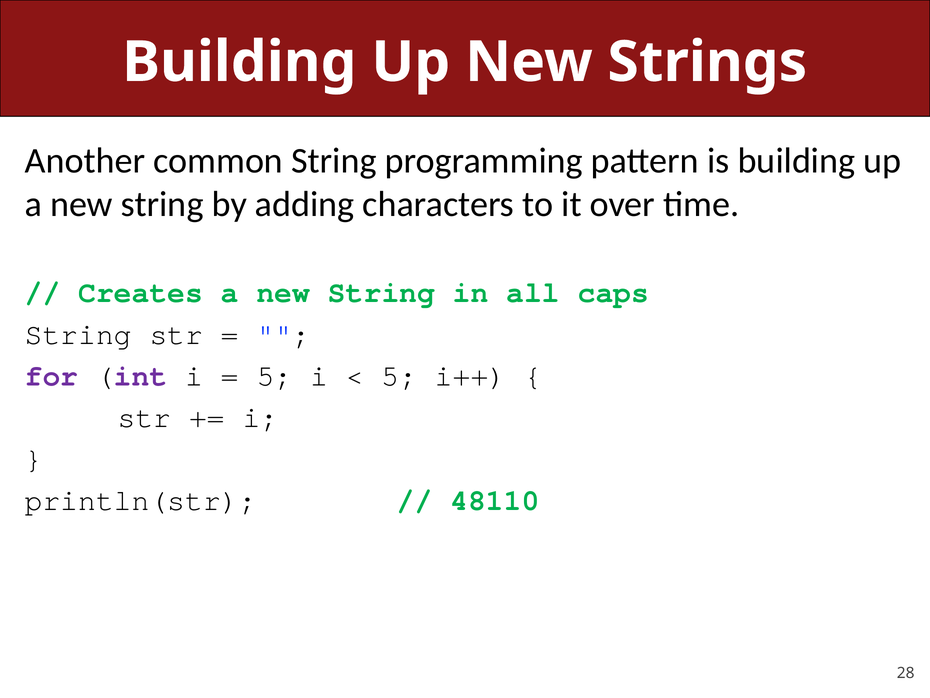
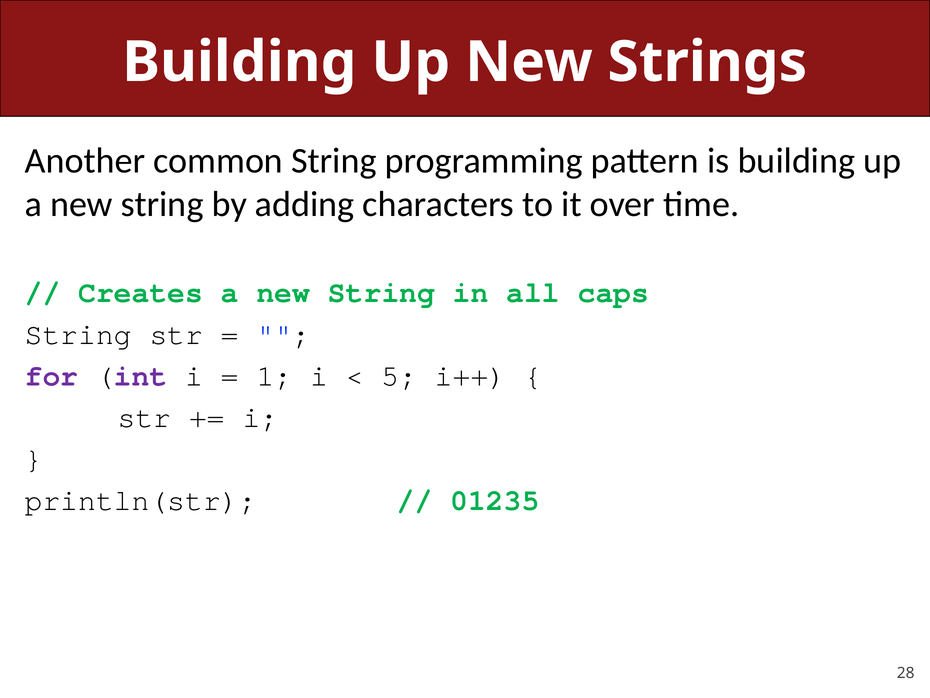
5 at (274, 376): 5 -> 1
48110: 48110 -> 01235
